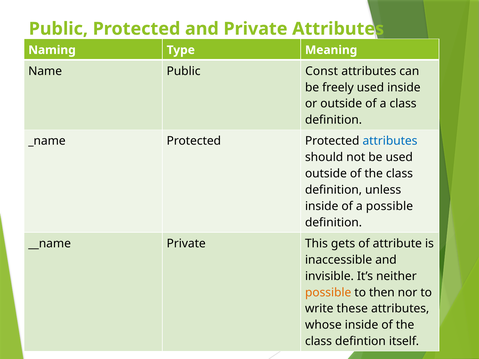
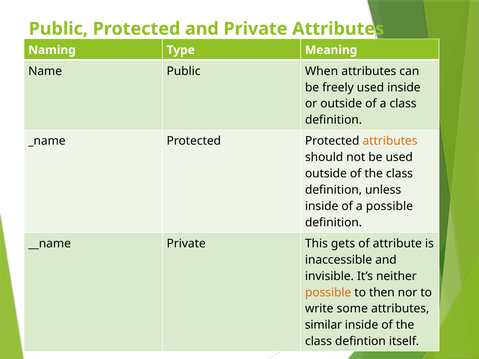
Const: Const -> When
attributes at (390, 141) colour: blue -> orange
these: these -> some
whose: whose -> similar
